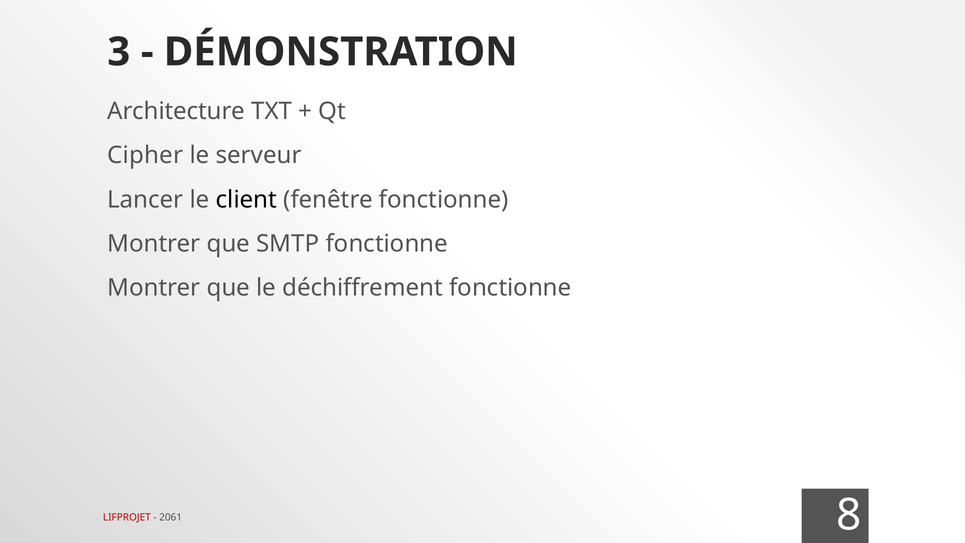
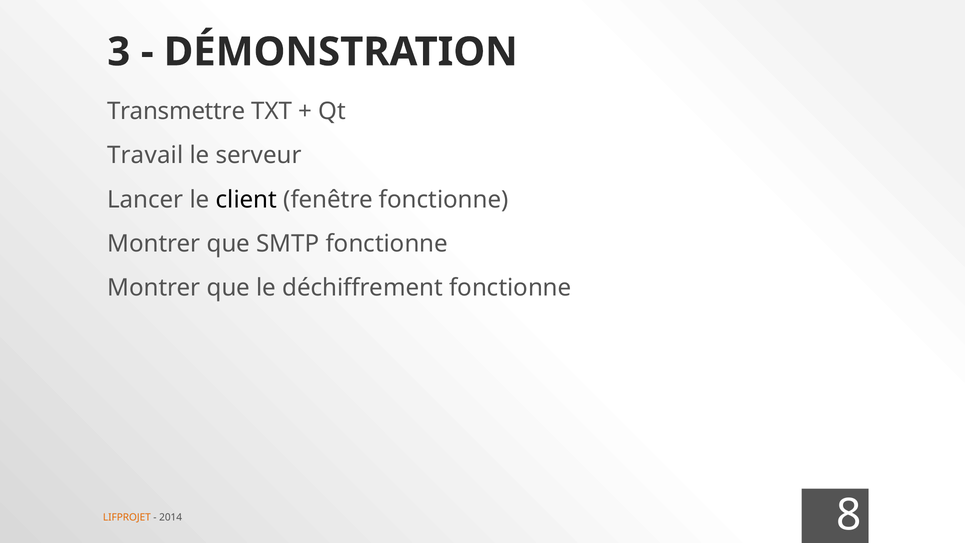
Architecture: Architecture -> Transmettre
Cipher: Cipher -> Travail
LIFPROJET colour: red -> orange
2061: 2061 -> 2014
